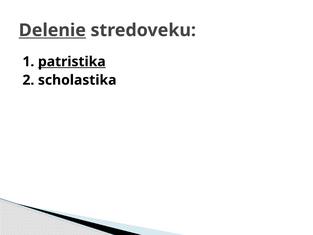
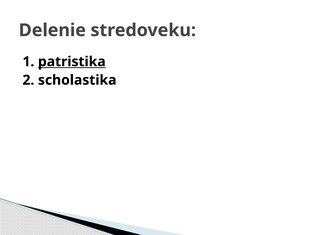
Delenie underline: present -> none
